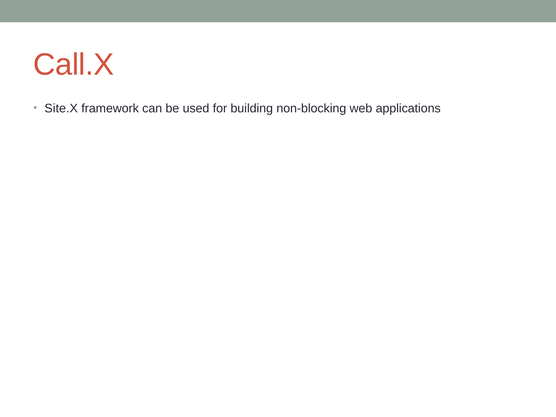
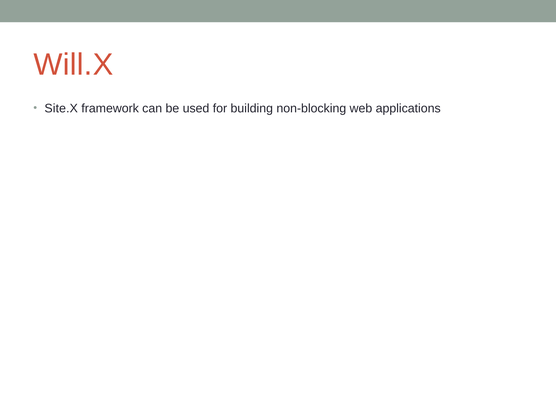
Call.X: Call.X -> Will.X
